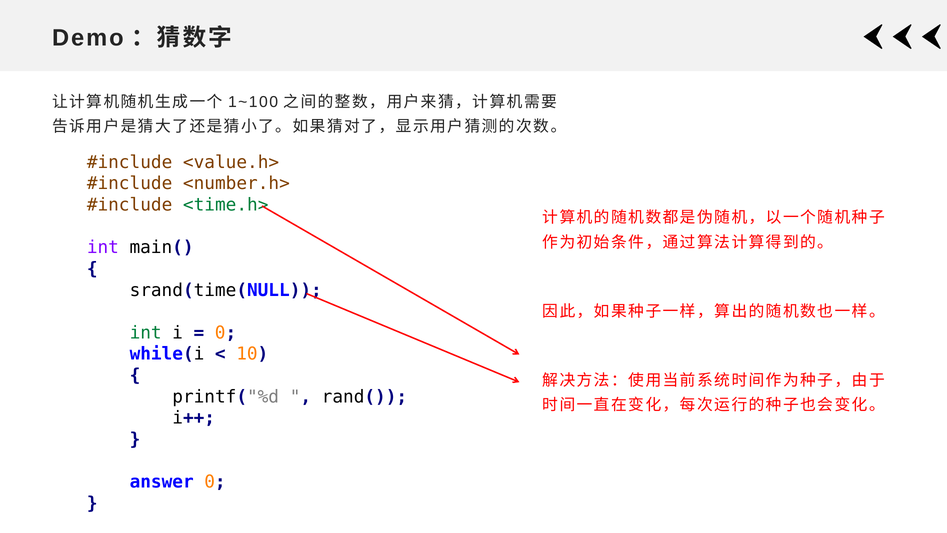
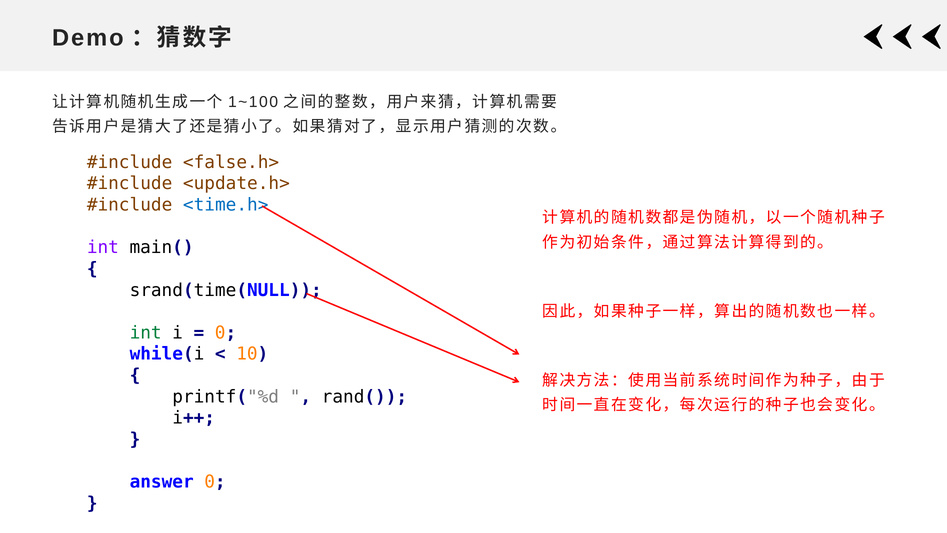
<value.h>: <value.h> -> <false.h>
<number.h>: <number.h> -> <update.h>
<time.h> colour: green -> blue
